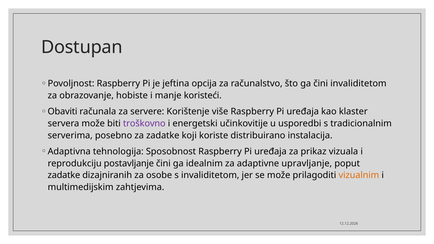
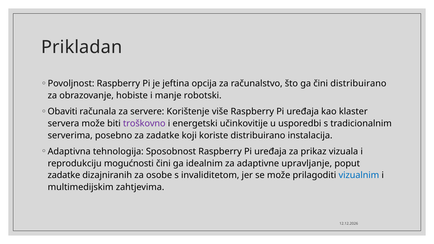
Dostupan: Dostupan -> Prikladan
čini invaliditetom: invaliditetom -> distribuirano
koristeći: koristeći -> robotski
postavljanje: postavljanje -> mogućnosti
vizualnim colour: orange -> blue
